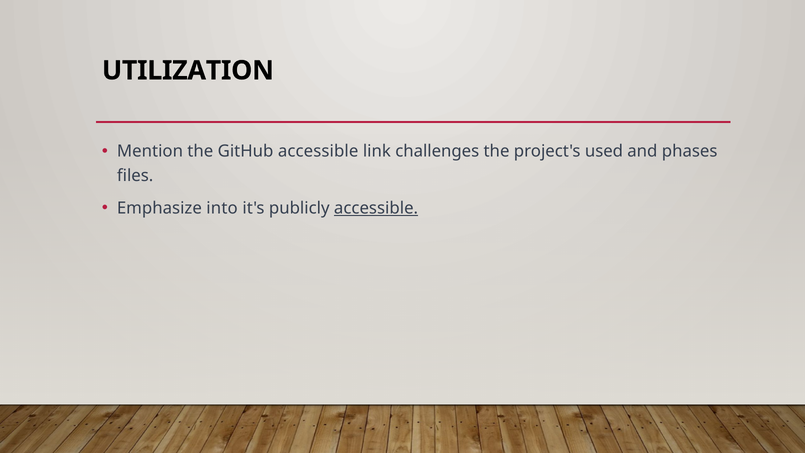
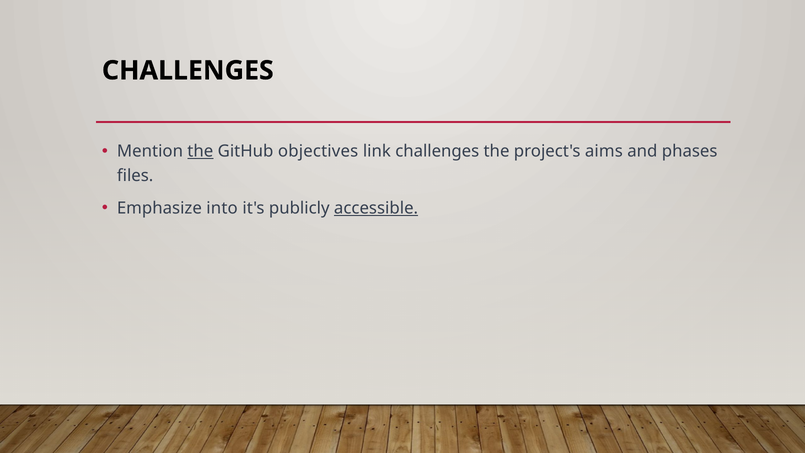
UTILIZATION at (188, 70): UTILIZATION -> CHALLENGES
the at (200, 151) underline: none -> present
GitHub accessible: accessible -> objectives
used: used -> aims
